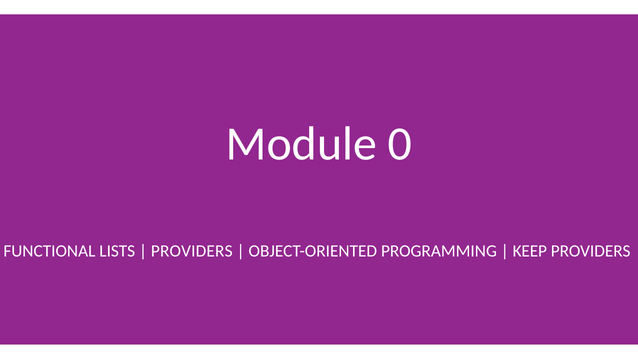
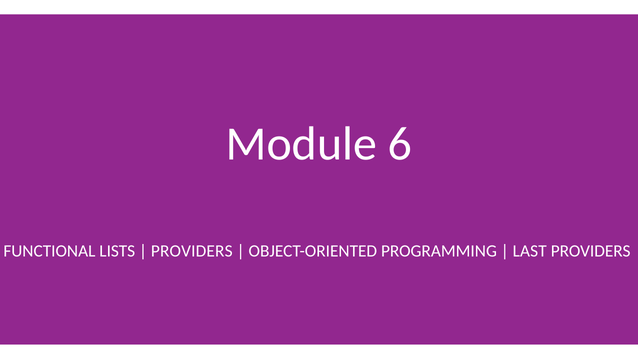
0: 0 -> 6
KEEP: KEEP -> LAST
